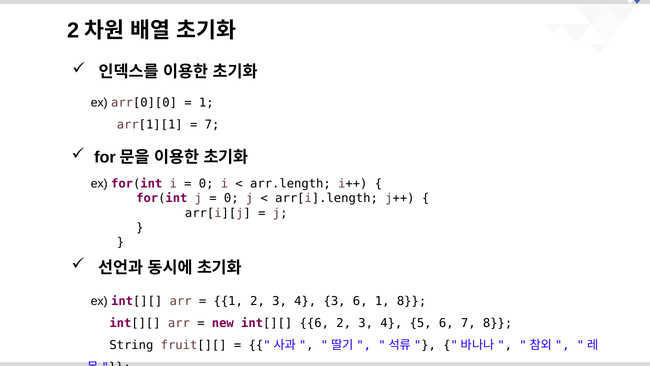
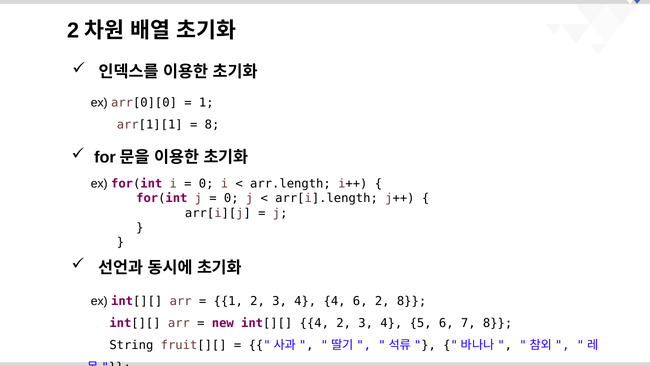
7 at (212, 125): 7 -> 8
4 3: 3 -> 4
6 1: 1 -> 2
int[][ 6: 6 -> 4
